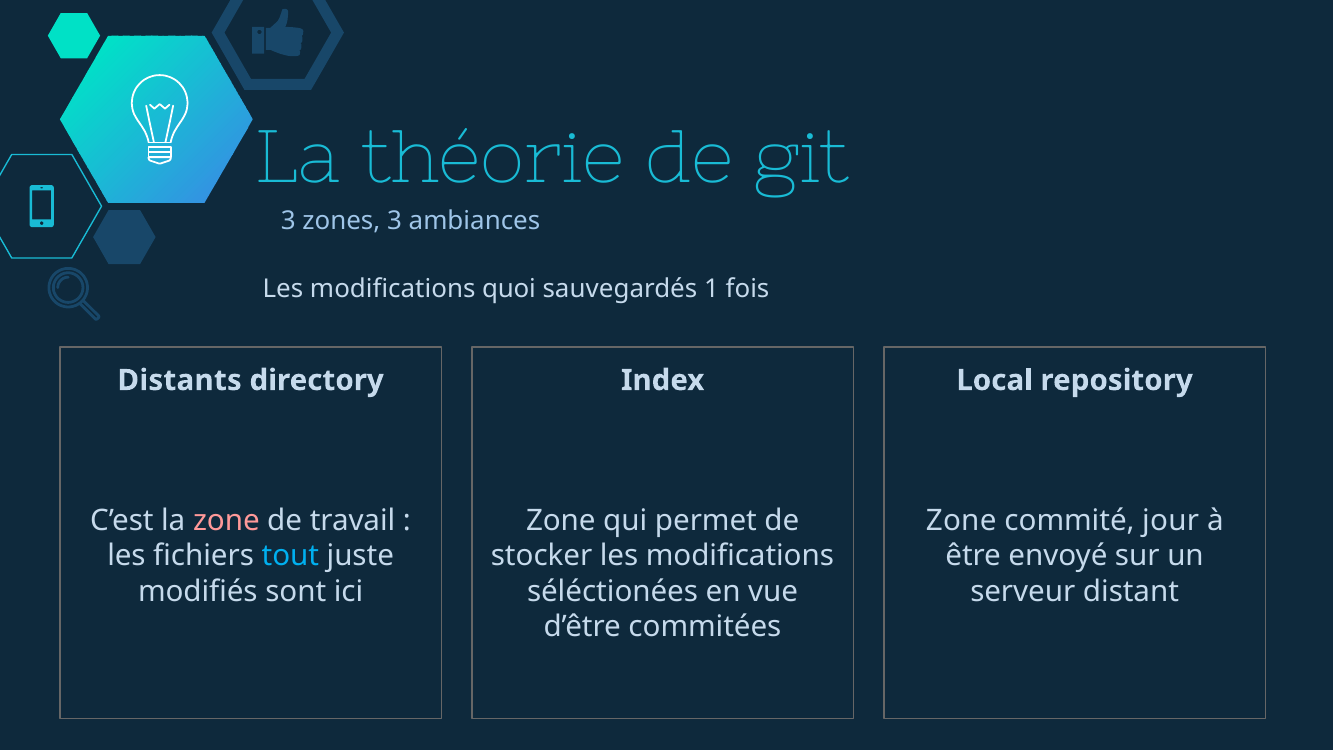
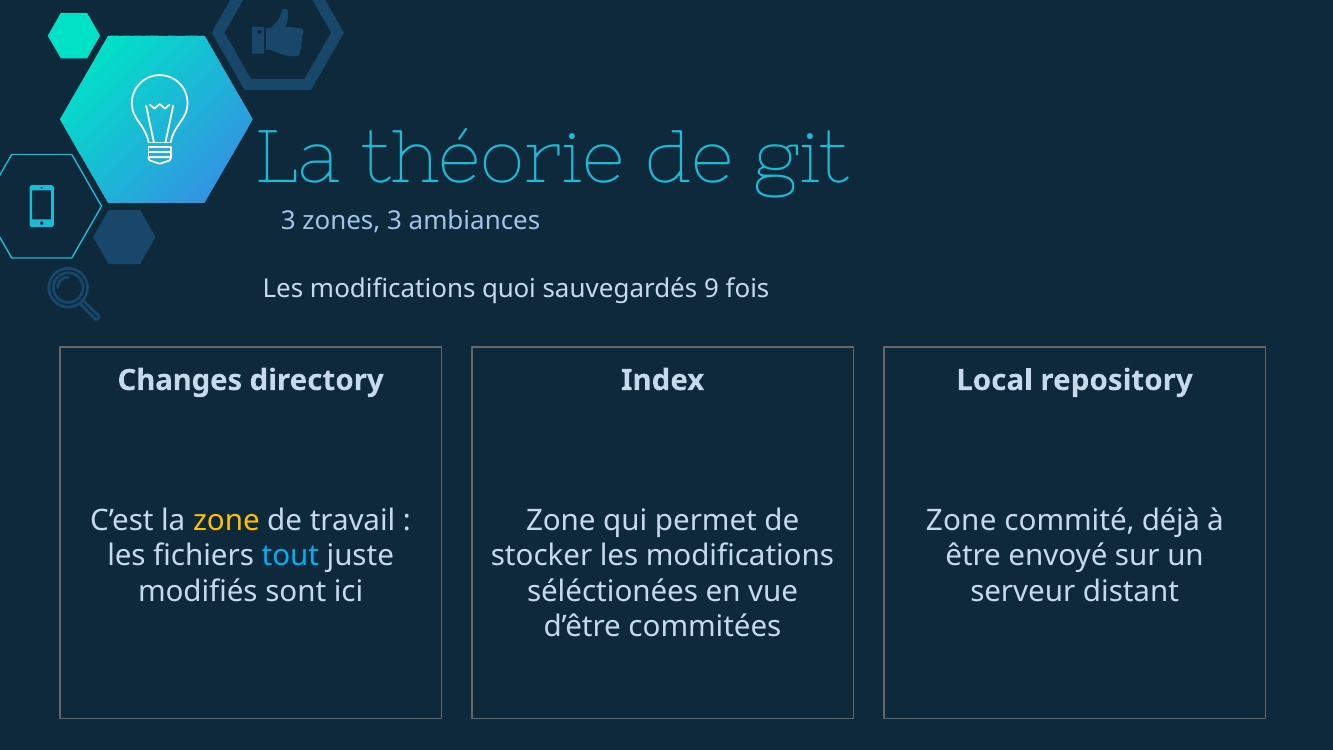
1: 1 -> 9
Distants: Distants -> Changes
zone at (226, 520) colour: pink -> yellow
jour: jour -> déjà
